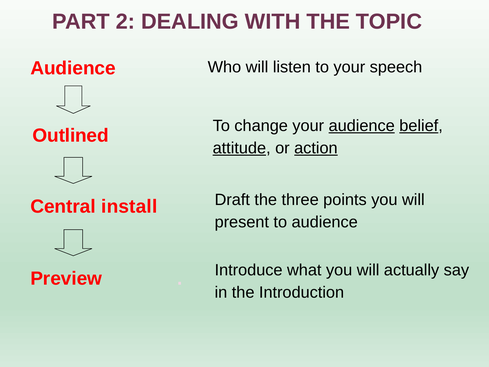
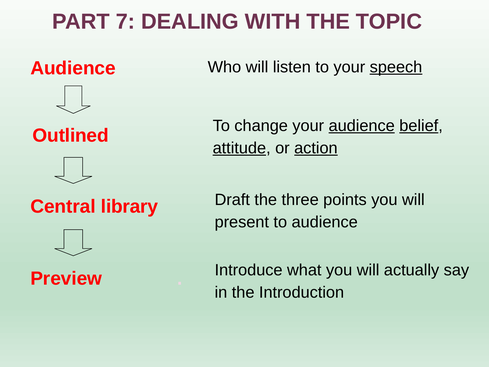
2: 2 -> 7
speech underline: none -> present
install: install -> library
